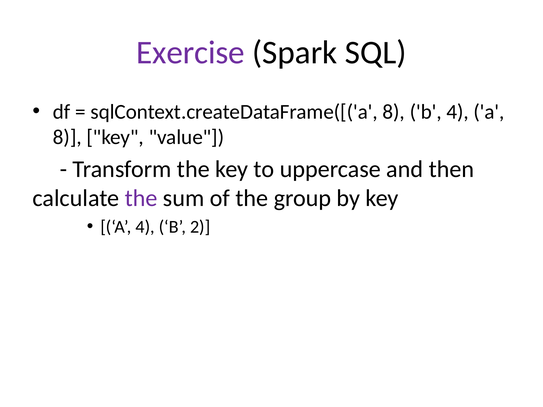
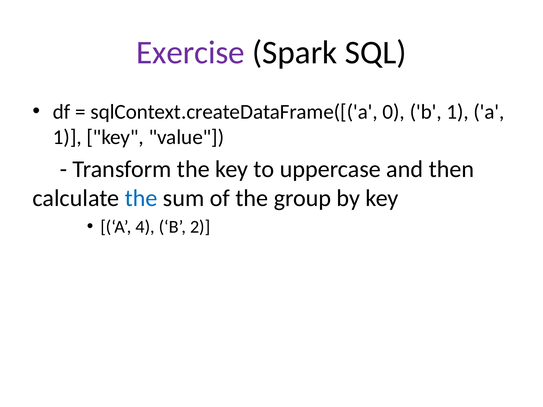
sqlContext.createDataFrame([('a 8: 8 -> 0
b 4: 4 -> 1
8 at (67, 137): 8 -> 1
the at (141, 198) colour: purple -> blue
